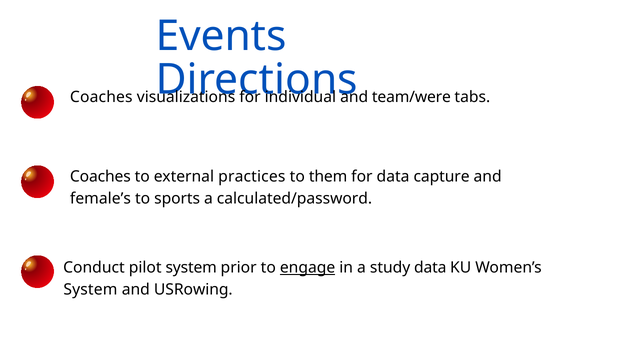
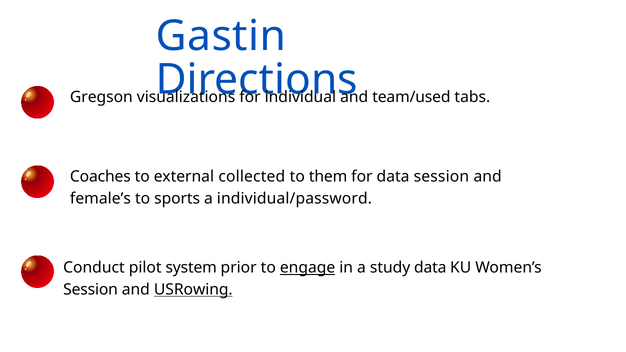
Events: Events -> Gastin
Coaches at (101, 97): Coaches -> Gregson
team/were: team/were -> team/used
practices: practices -> collected
data capture: capture -> session
calculated/password: calculated/password -> individual/password
System at (90, 290): System -> Session
USRowing underline: none -> present
